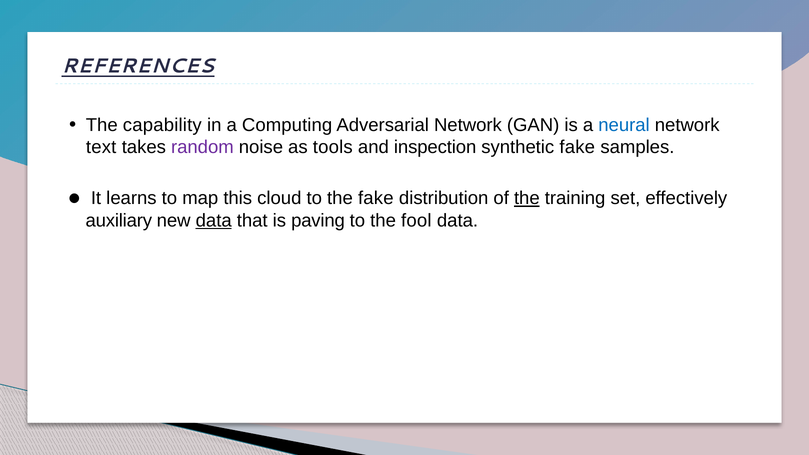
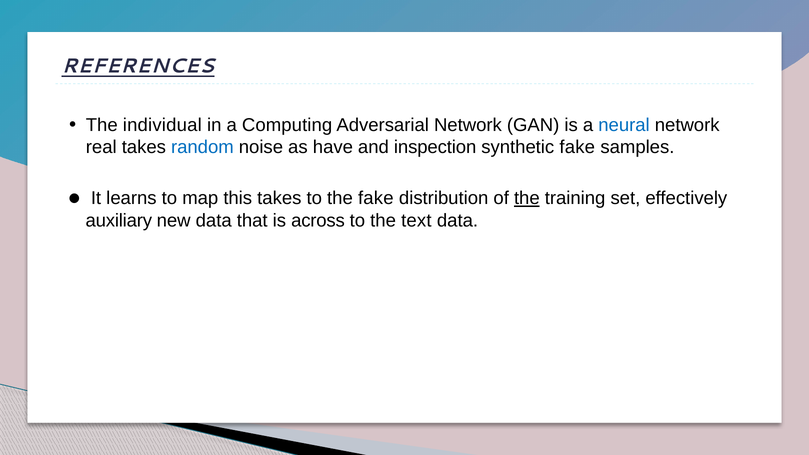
capability: capability -> individual
text: text -> real
random colour: purple -> blue
tools: tools -> have
this cloud: cloud -> takes
data at (214, 221) underline: present -> none
paving: paving -> across
fool: fool -> text
